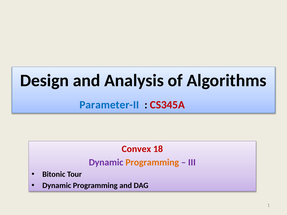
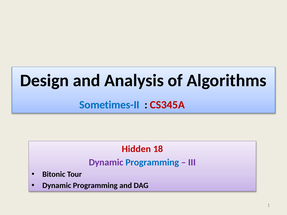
Parameter-II: Parameter-II -> Sometimes-II
Convex: Convex -> Hidden
Programming at (152, 162) colour: orange -> blue
